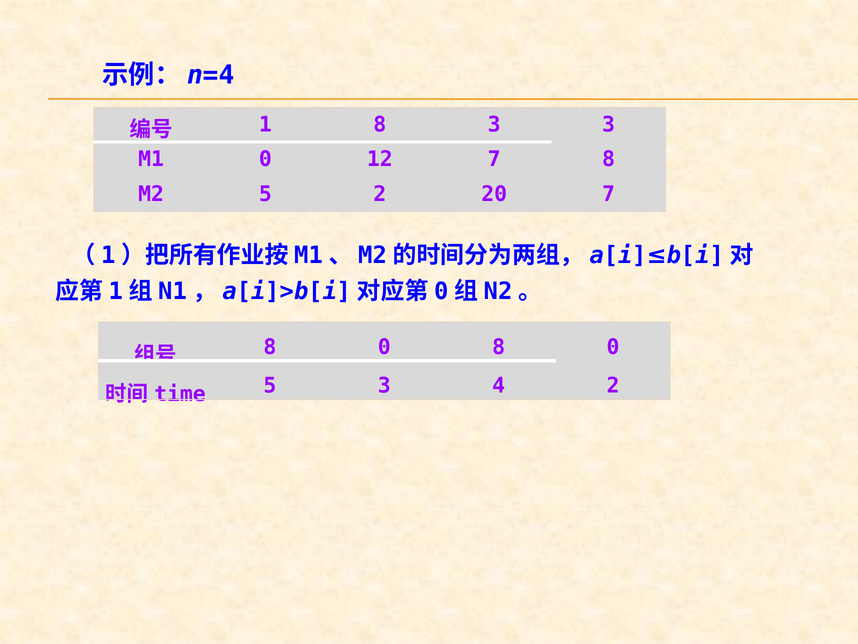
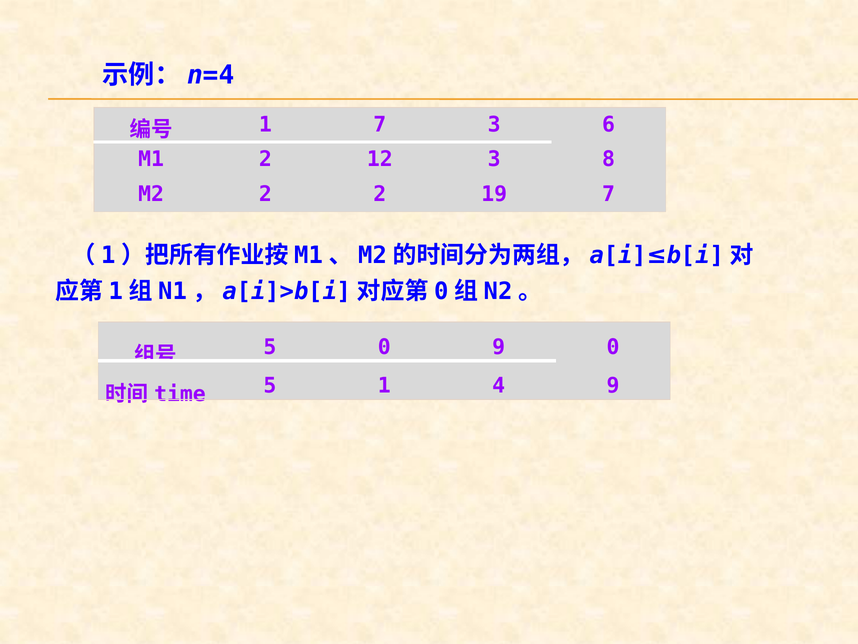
1 8: 8 -> 7
3 3: 3 -> 6
M1 0: 0 -> 2
12 7: 7 -> 3
M2 5: 5 -> 2
20: 20 -> 19
8 at (270, 347): 8 -> 5
0 8: 8 -> 9
5 3: 3 -> 1
4 2: 2 -> 9
